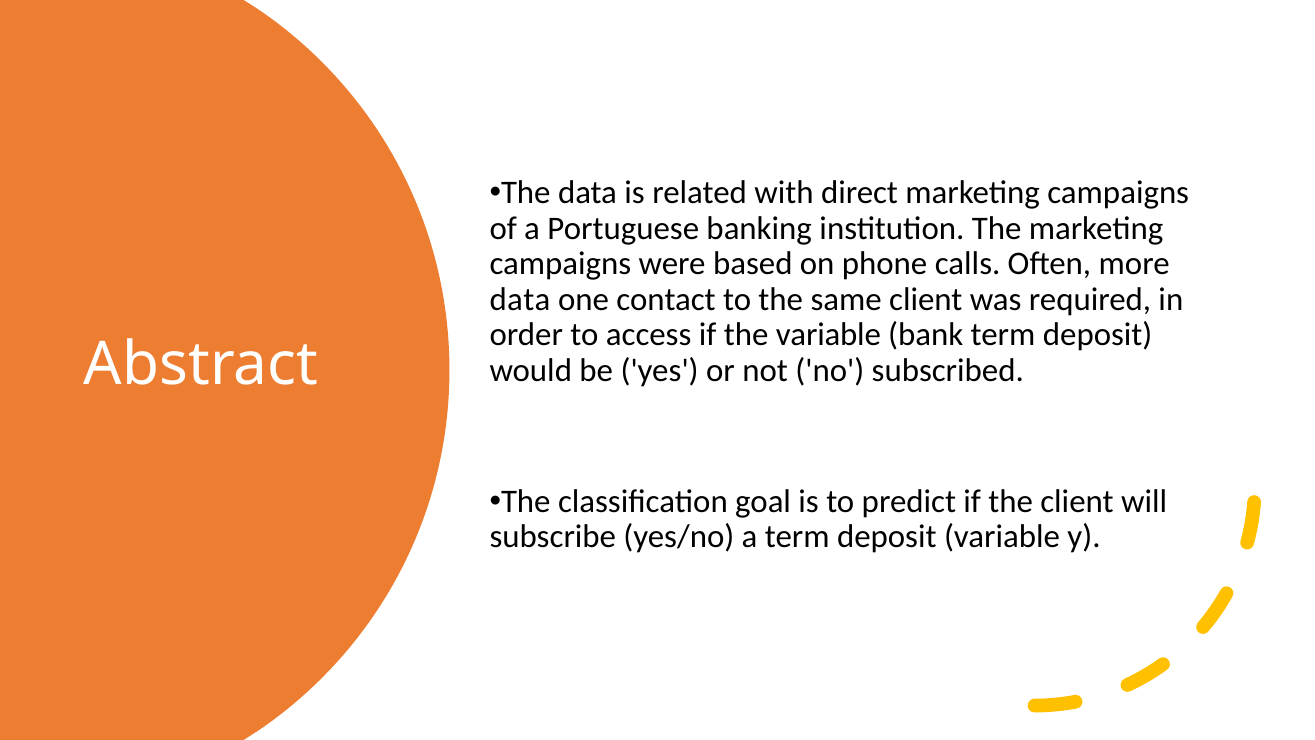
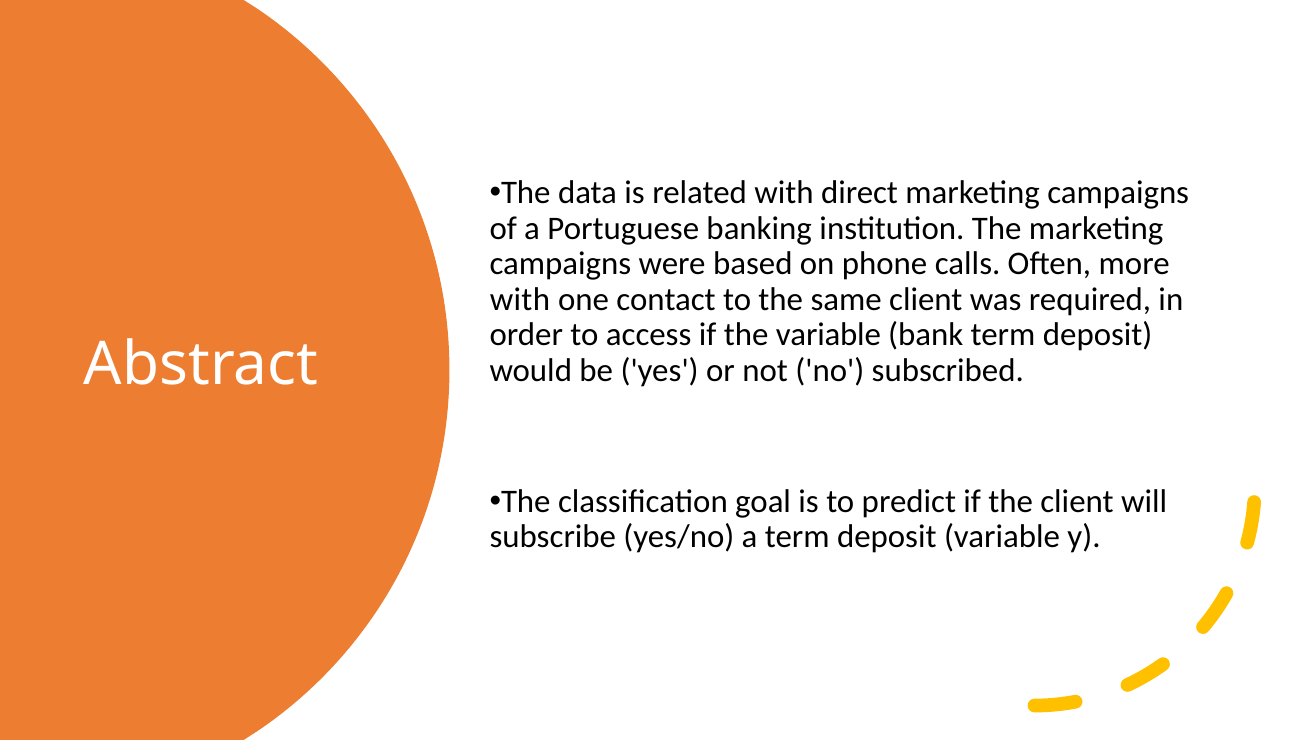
data at (520, 299): data -> with
